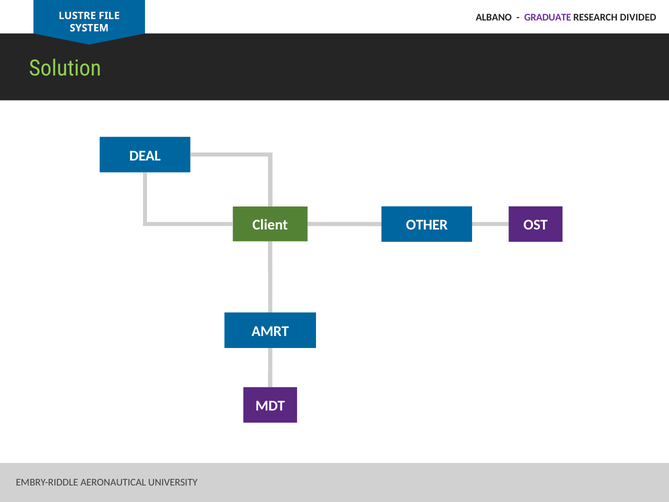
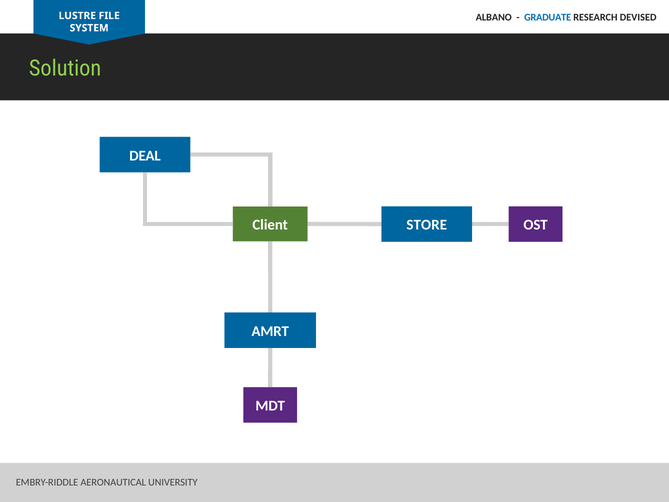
GRADUATE colour: purple -> blue
DIVIDED: DIVIDED -> DEVISED
OTHER: OTHER -> STORE
